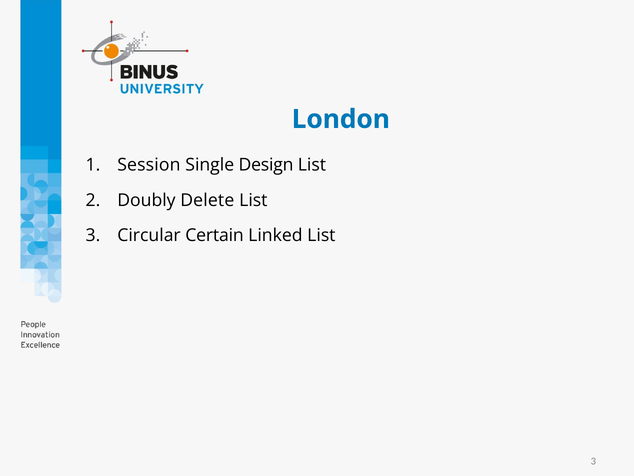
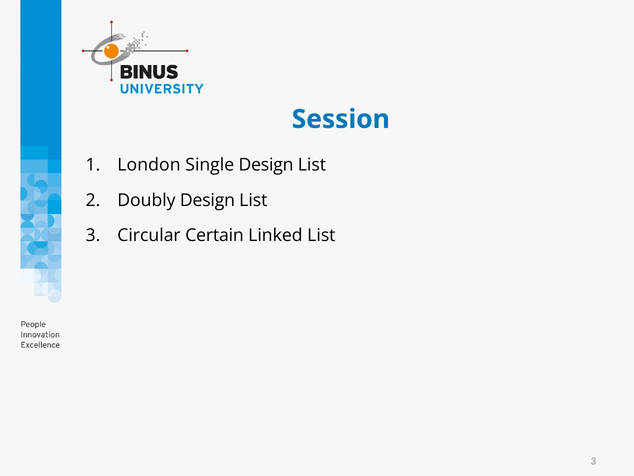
London: London -> Session
Session: Session -> London
Doubly Delete: Delete -> Design
